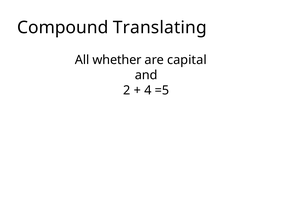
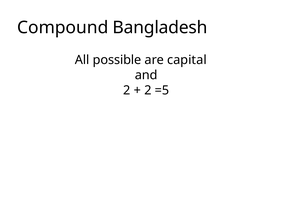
Translating: Translating -> Bangladesh
whether: whether -> possible
4 at (148, 90): 4 -> 2
